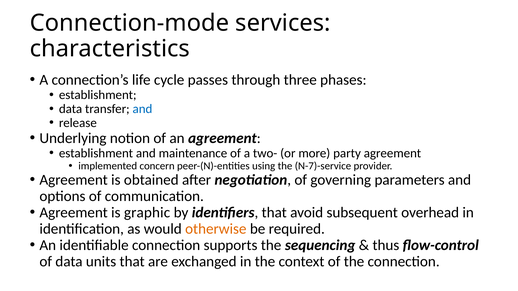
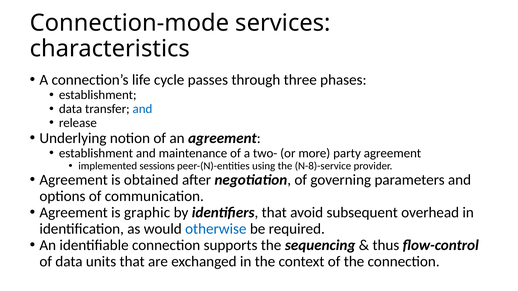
concern: concern -> sessions
N-7)-service: N-7)-service -> N-8)-service
otherwise colour: orange -> blue
